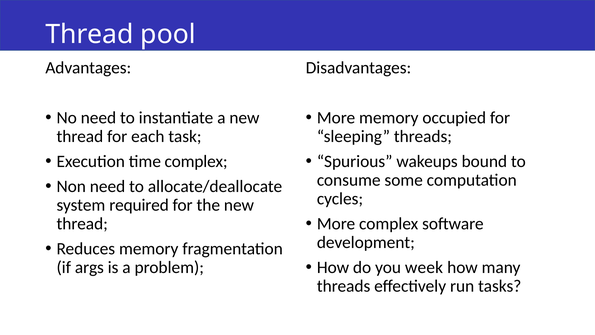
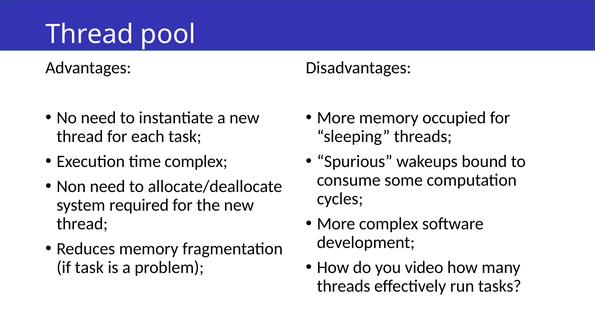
week: week -> video
if args: args -> task
